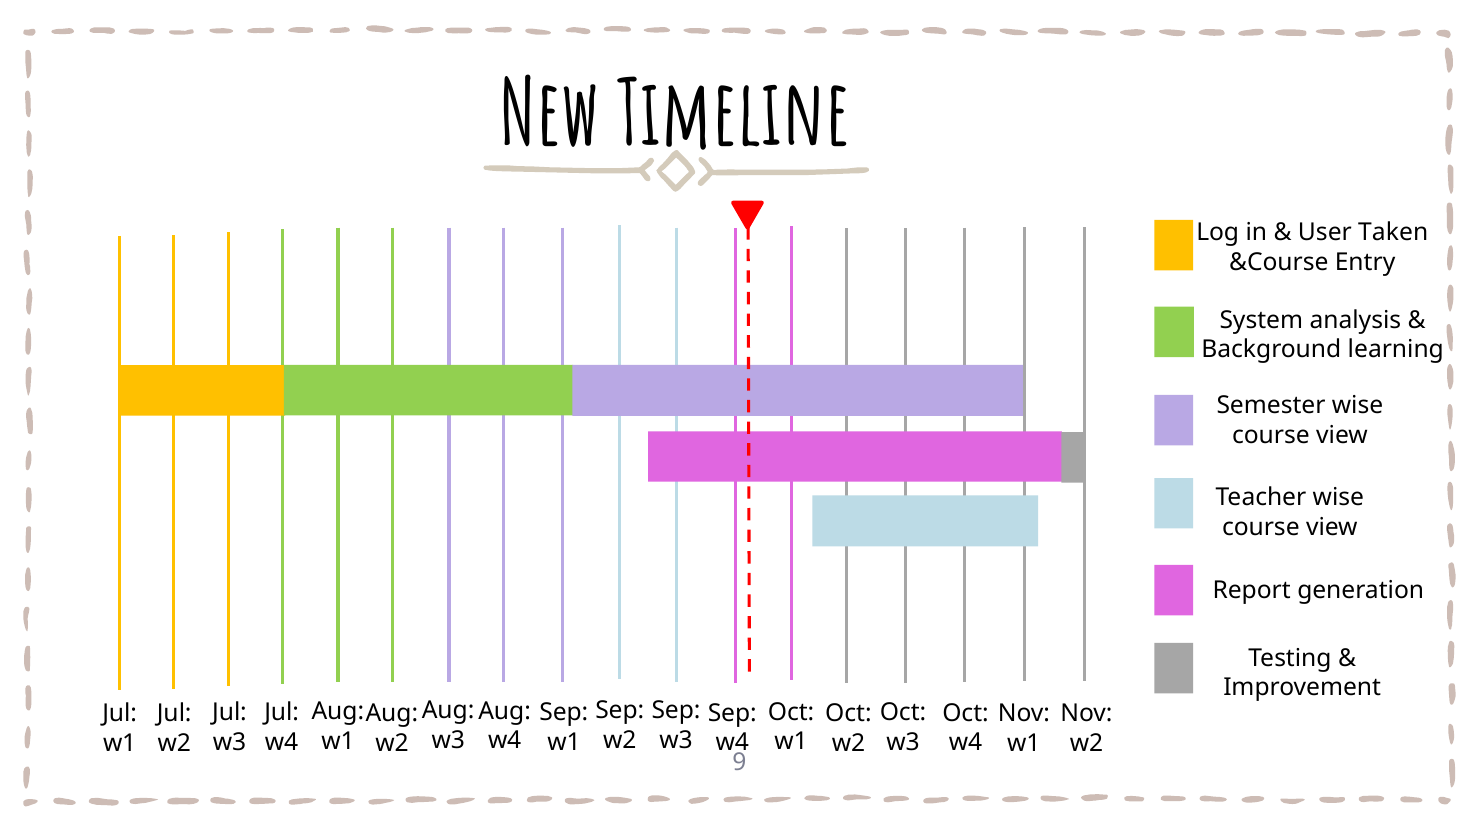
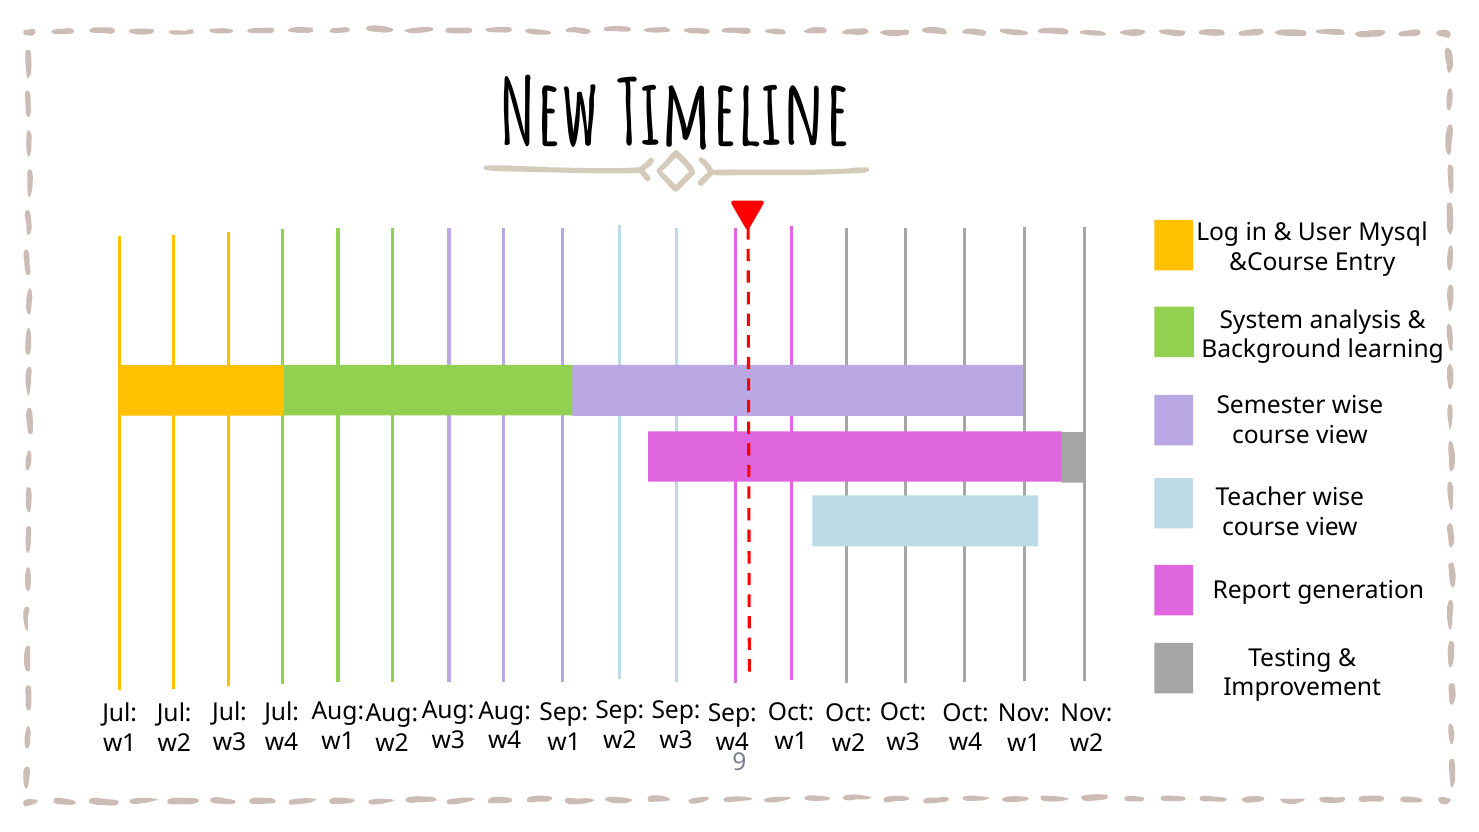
Taken: Taken -> Mysql
